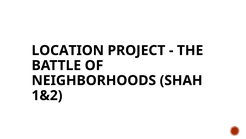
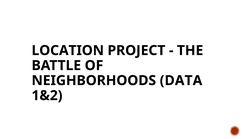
SHAH: SHAH -> DATA
